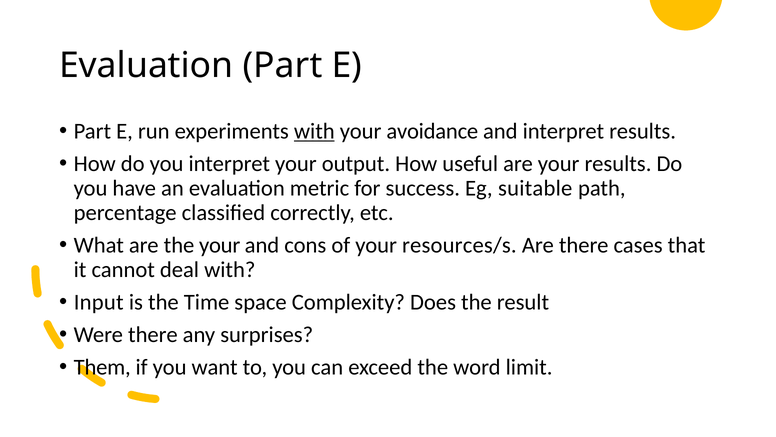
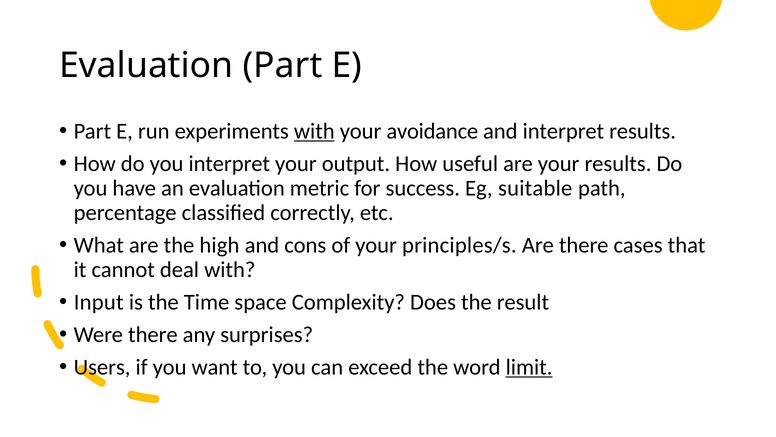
the your: your -> high
resources/s: resources/s -> principles/s
Them: Them -> Users
limit underline: none -> present
